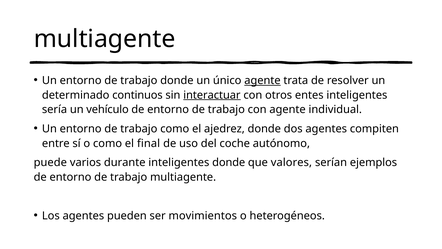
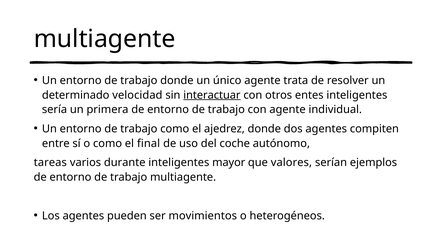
agente at (262, 80) underline: present -> none
continuos: continuos -> velocidad
vehículo: vehículo -> primera
puede: puede -> tareas
inteligentes donde: donde -> mayor
